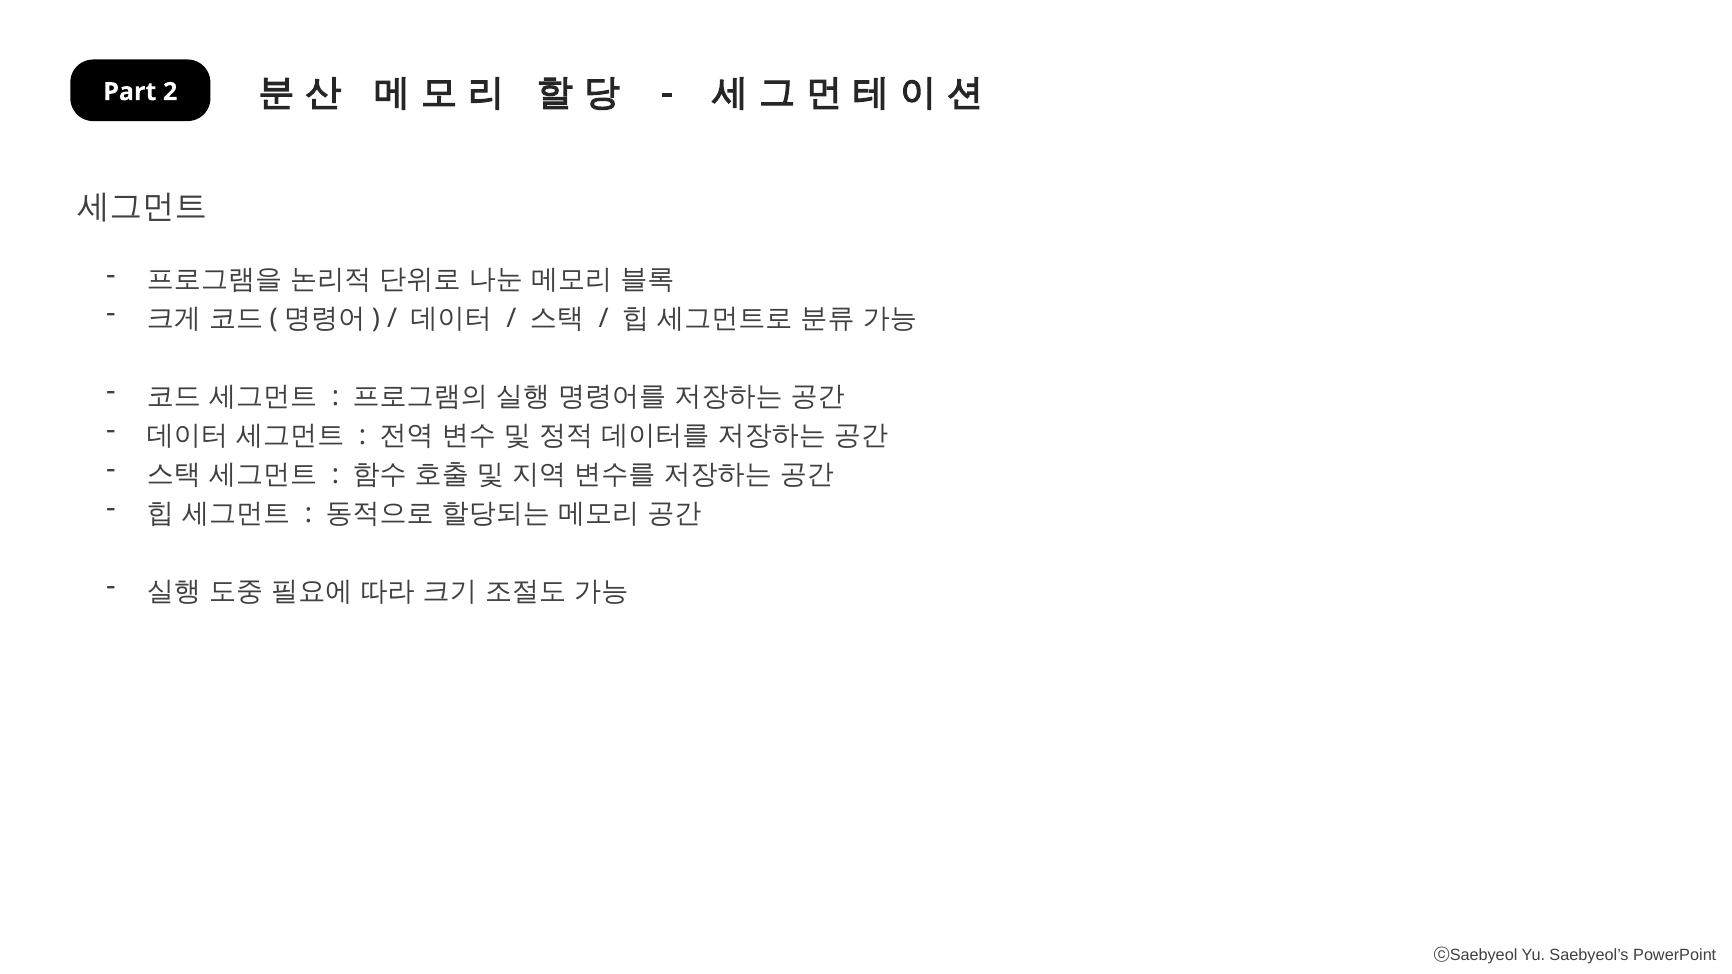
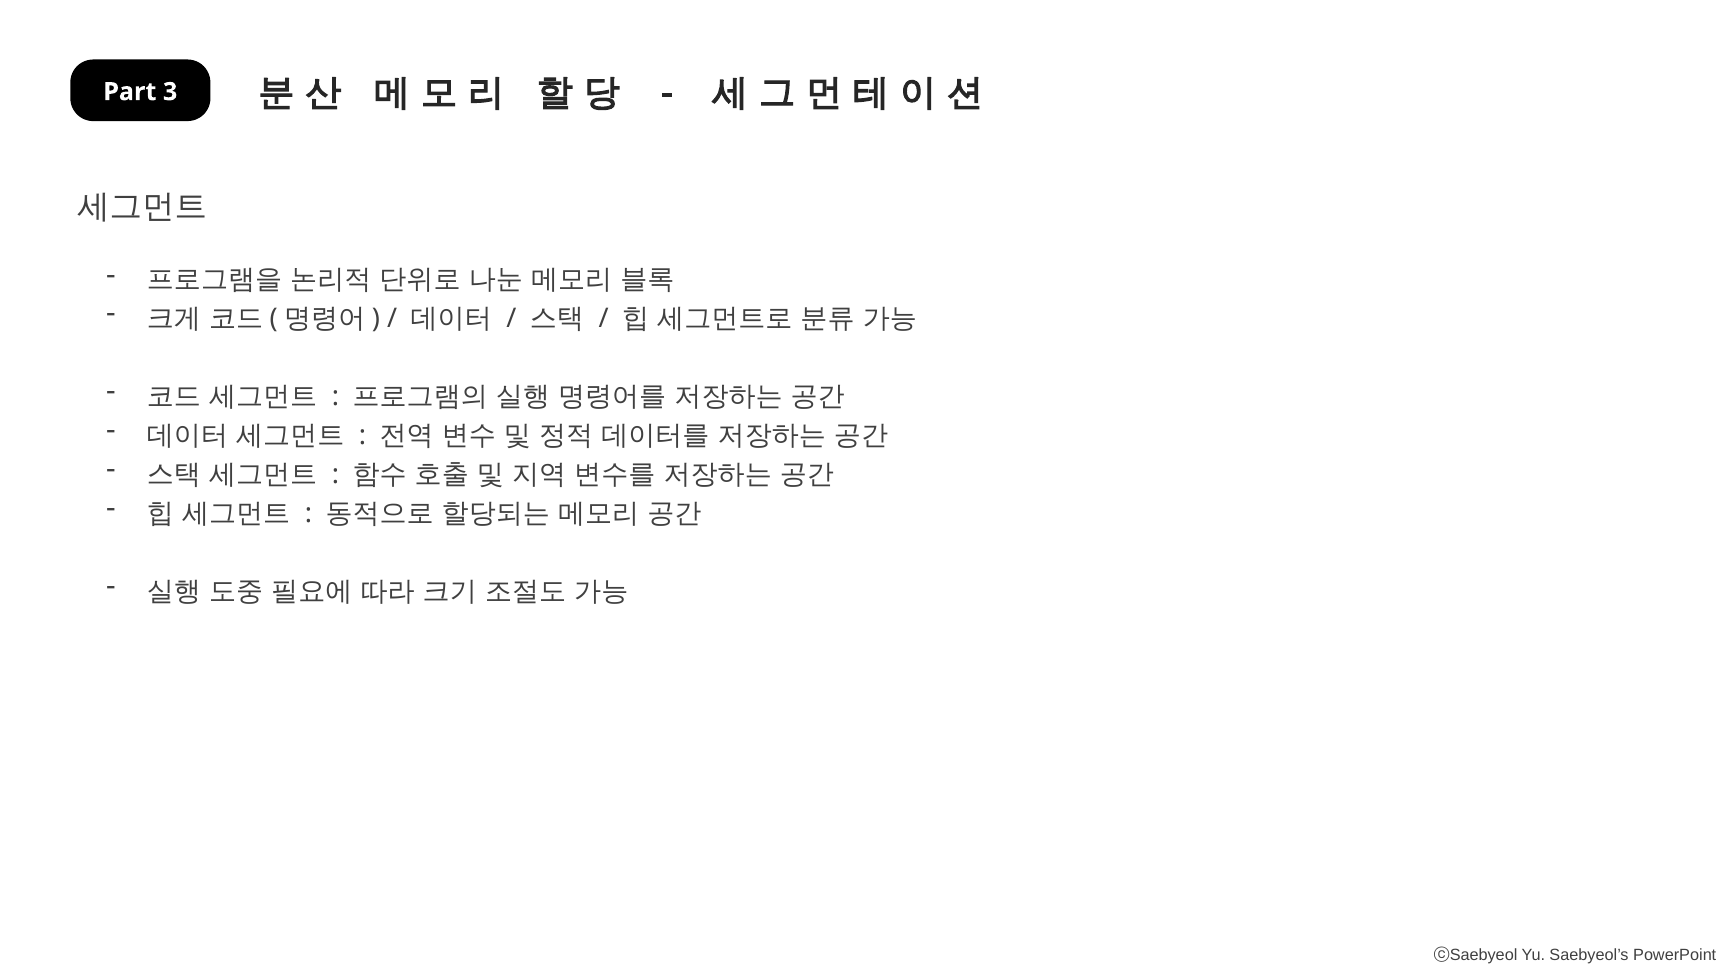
2: 2 -> 3
